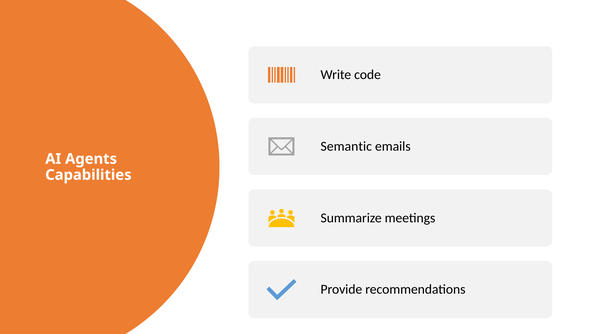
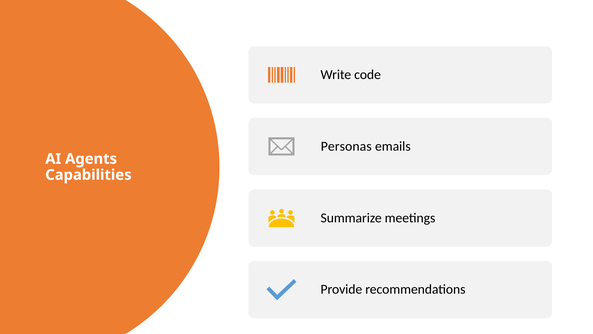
Semantic: Semantic -> Personas
